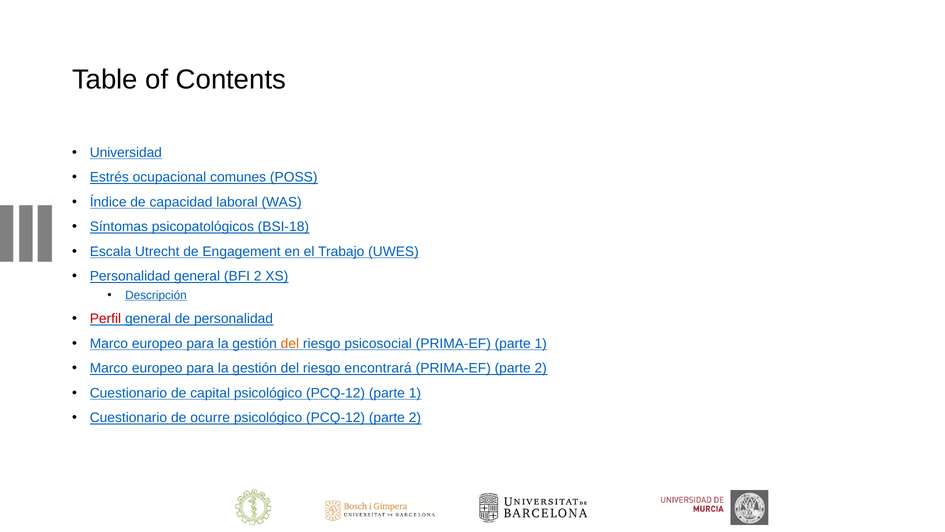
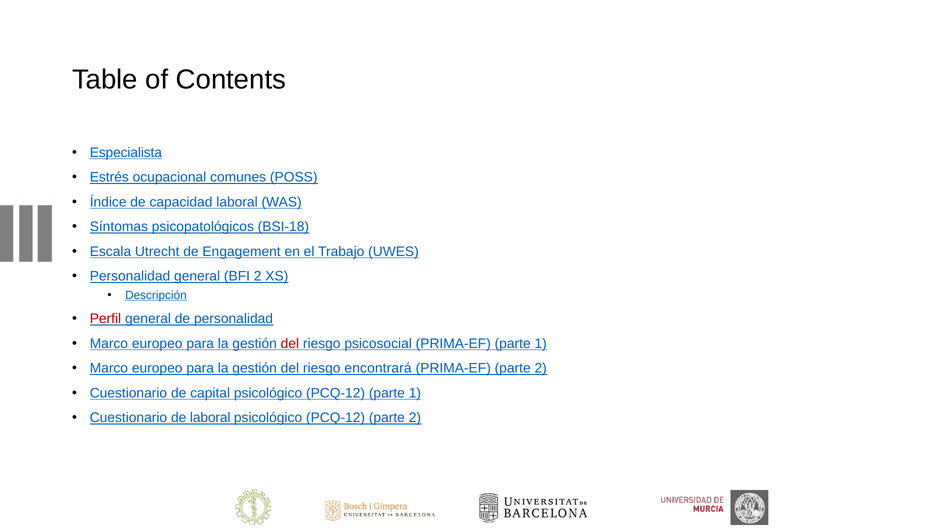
Universidad: Universidad -> Especialista
del at (290, 343) colour: orange -> red
de ocurre: ocurre -> laboral
